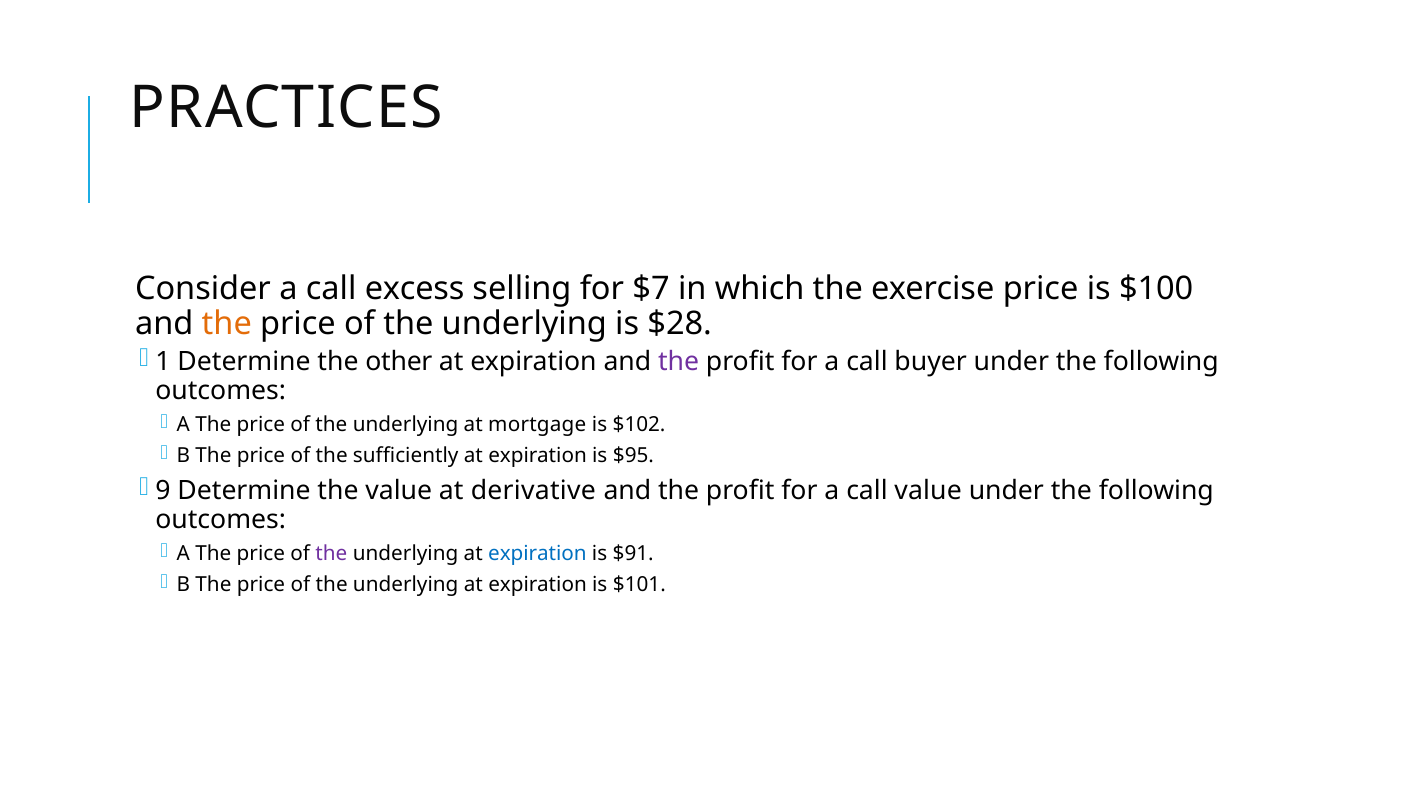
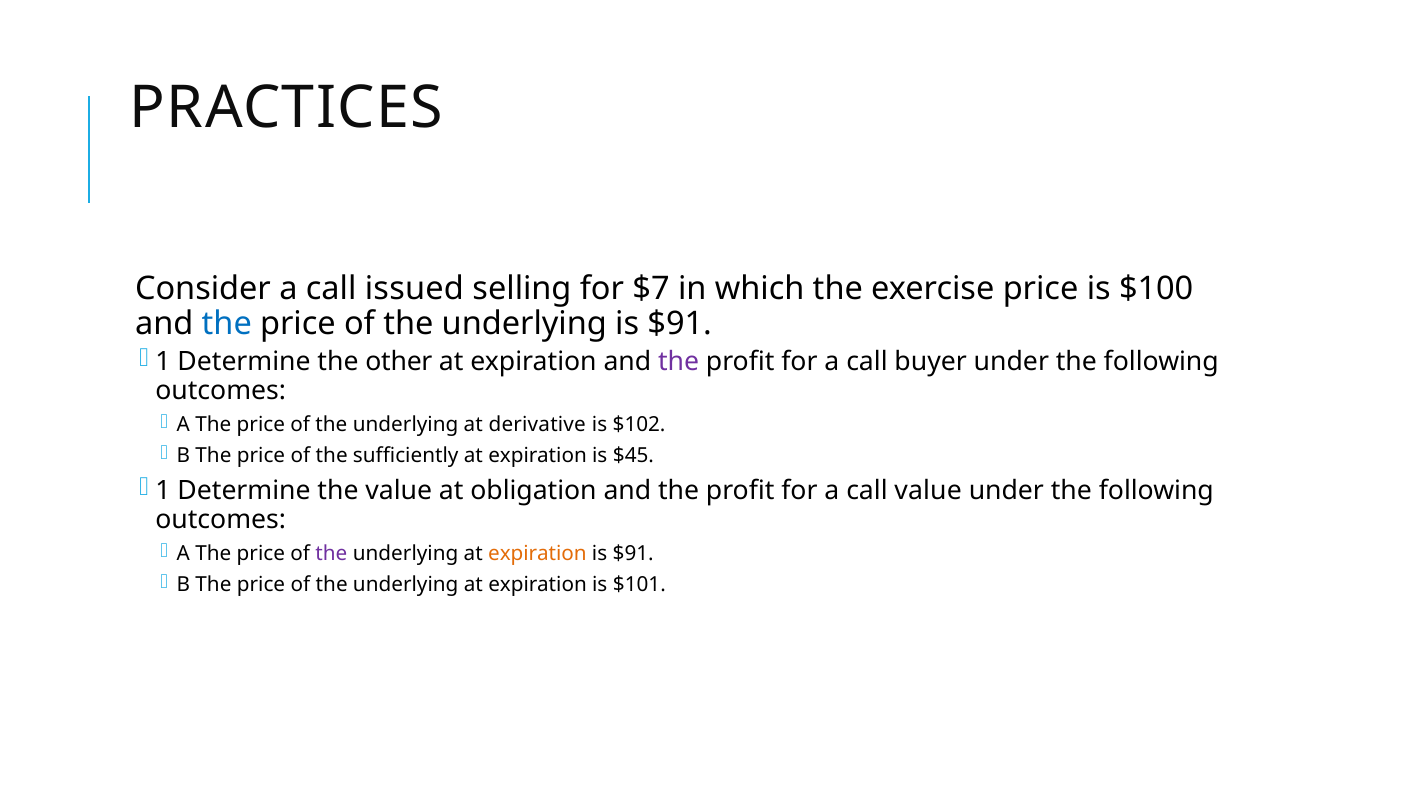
excess: excess -> issued
the at (227, 324) colour: orange -> blue
underlying is $28: $28 -> $91
mortgage: mortgage -> derivative
$95: $95 -> $45
9 at (163, 491): 9 -> 1
derivative: derivative -> obligation
expiration at (537, 554) colour: blue -> orange
